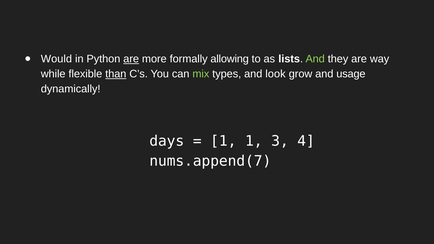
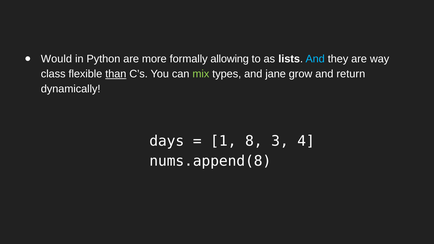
are at (131, 59) underline: present -> none
And at (315, 59) colour: light green -> light blue
while: while -> class
look: look -> jane
usage: usage -> return
1 1: 1 -> 8
nums.append(7: nums.append(7 -> nums.append(8
